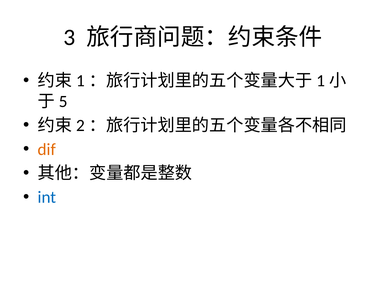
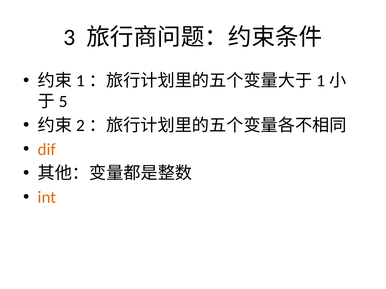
int colour: blue -> orange
